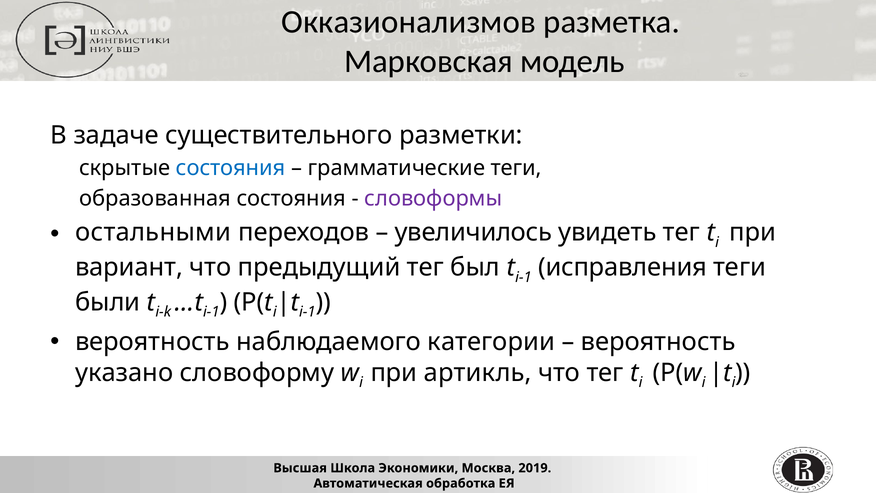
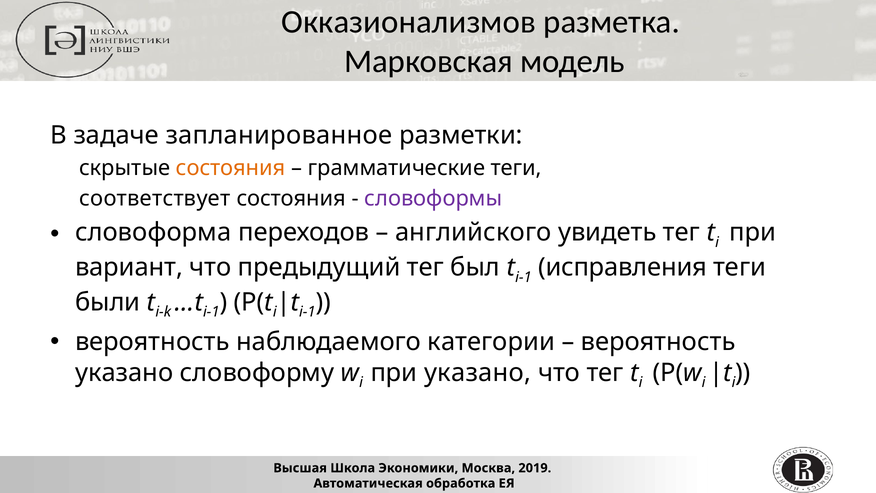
существительного: существительного -> запланированное
состояния at (231, 168) colour: blue -> orange
образованная: образованная -> соответствует
остальными: остальными -> словоформа
увеличилось: увеличилось -> английского
при артикль: артикль -> указано
